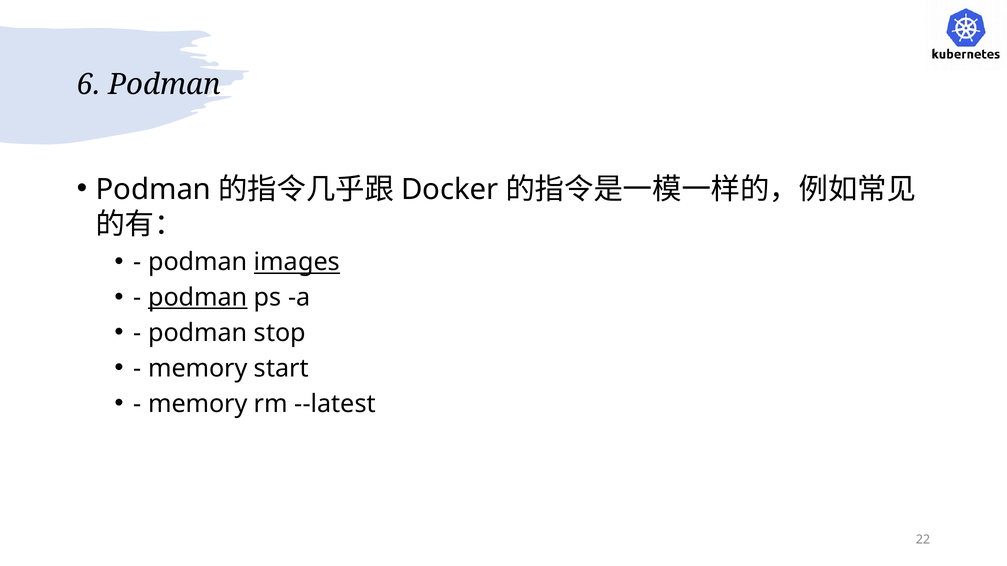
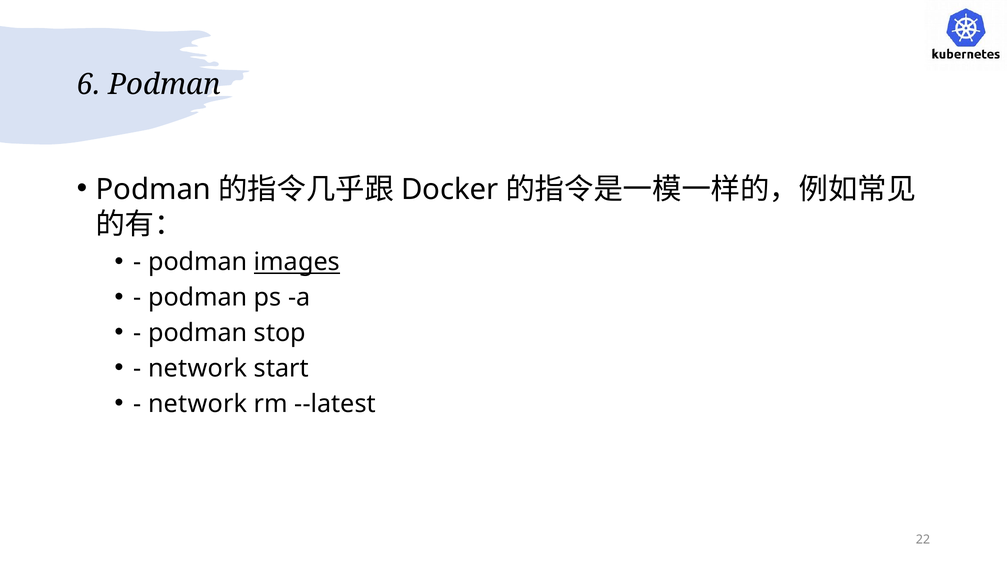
podman at (198, 298) underline: present -> none
memory at (198, 369): memory -> network
memory at (198, 404): memory -> network
